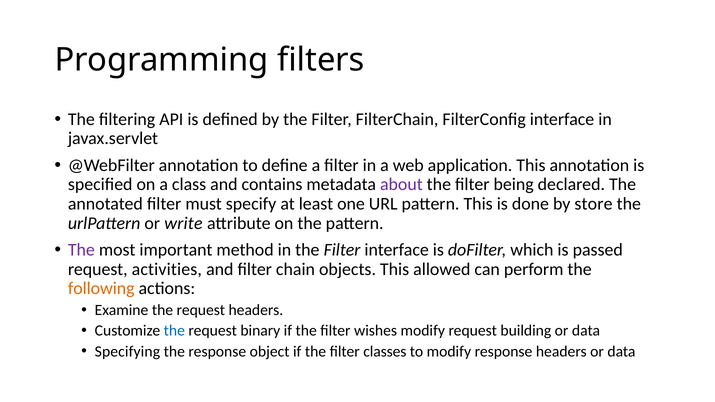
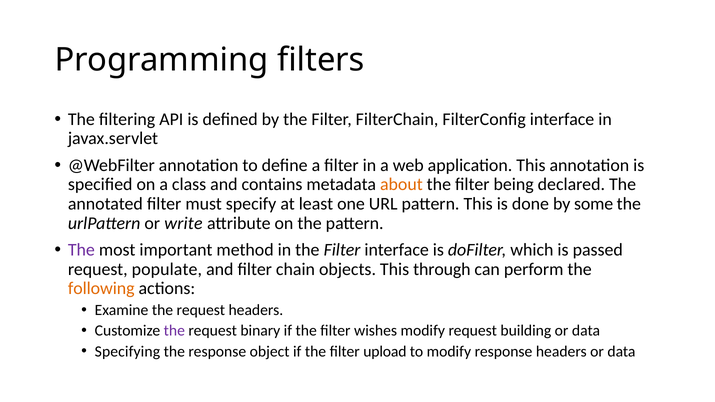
about colour: purple -> orange
store: store -> some
activities: activities -> populate
allowed: allowed -> through
the at (174, 331) colour: blue -> purple
classes: classes -> upload
